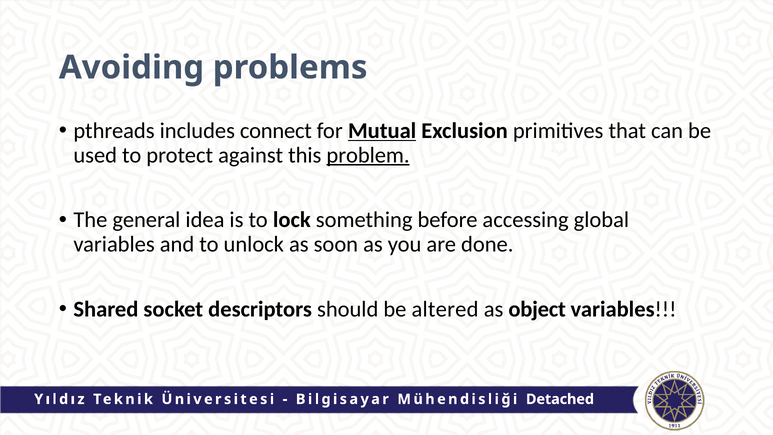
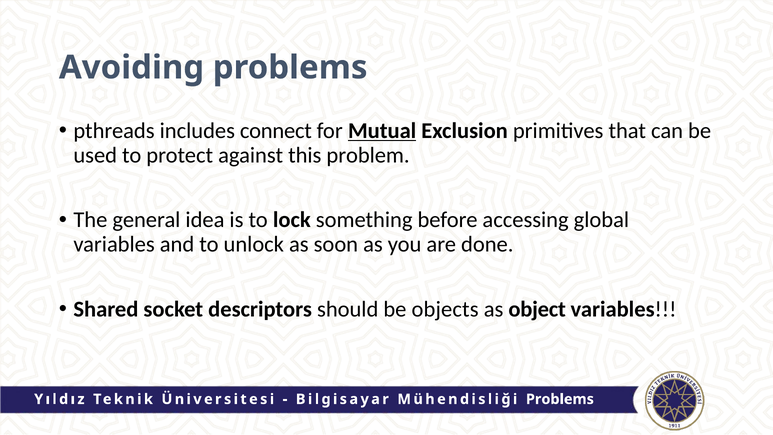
problem underline: present -> none
altered: altered -> objects
Mühendisliği Detached: Detached -> Problems
